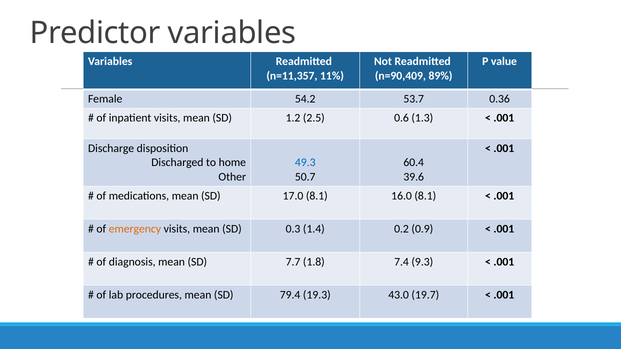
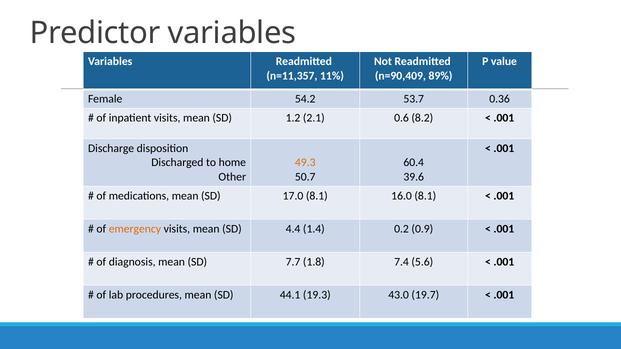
2.5: 2.5 -> 2.1
1.3: 1.3 -> 8.2
49.3 colour: blue -> orange
0.3: 0.3 -> 4.4
9.3: 9.3 -> 5.6
79.4: 79.4 -> 44.1
